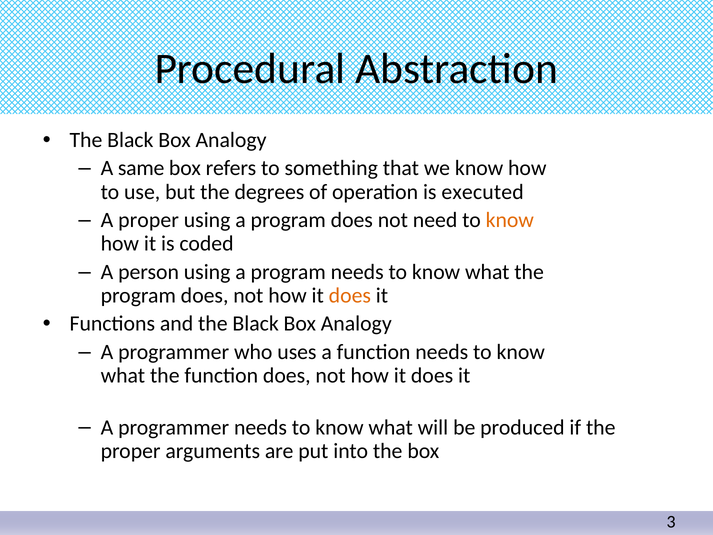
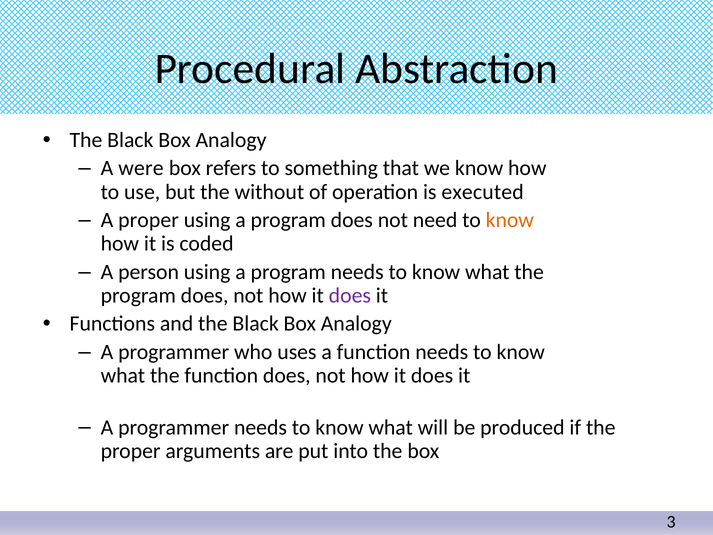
same: same -> were
degrees: degrees -> without
does at (350, 295) colour: orange -> purple
